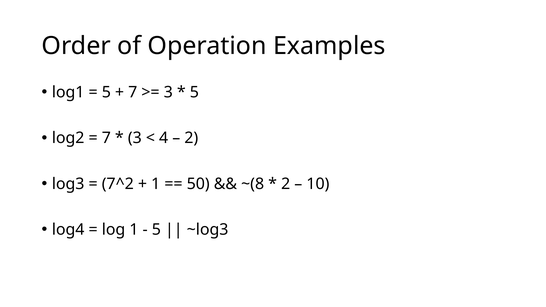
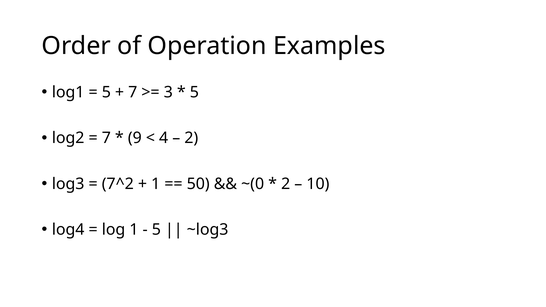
3 at (135, 138): 3 -> 9
~(8: ~(8 -> ~(0
